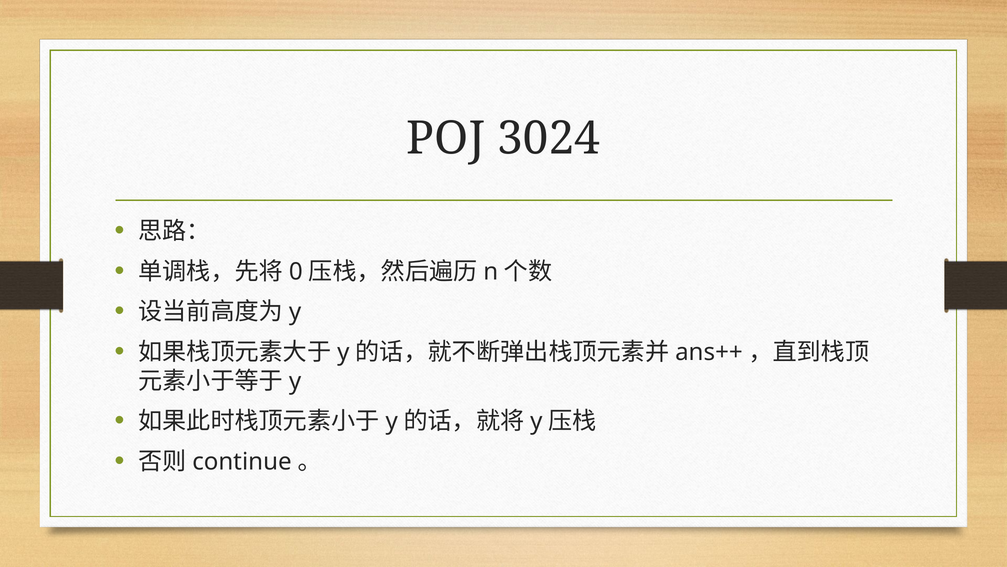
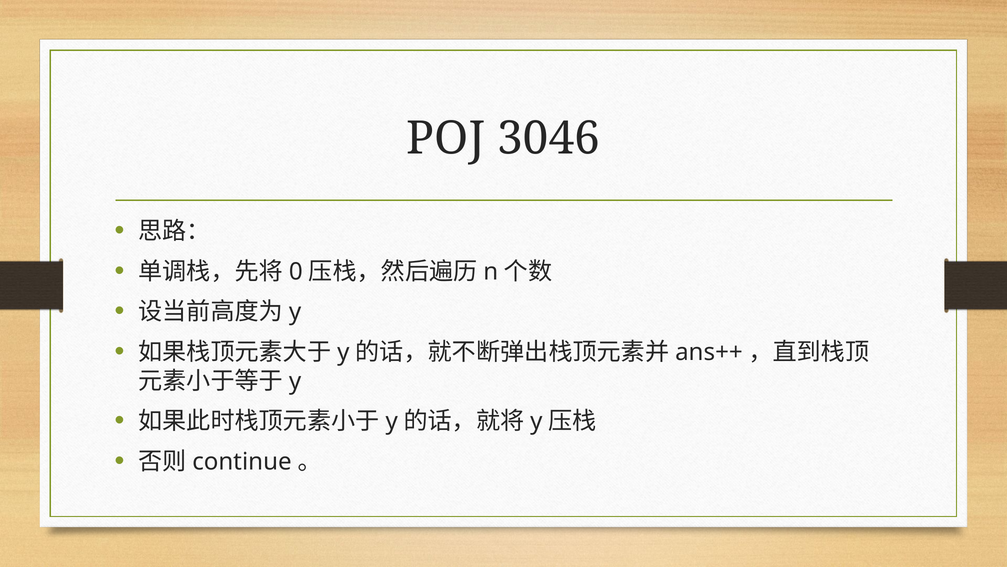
3024: 3024 -> 3046
